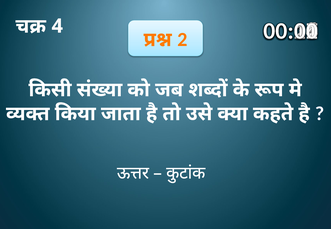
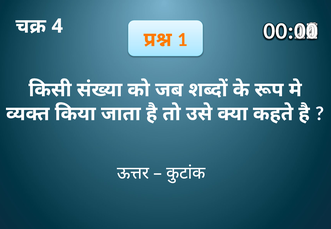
2: 2 -> 1
